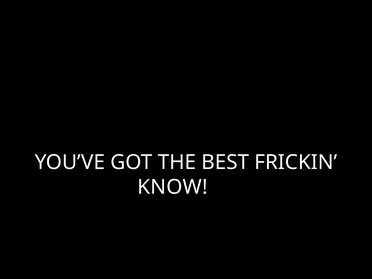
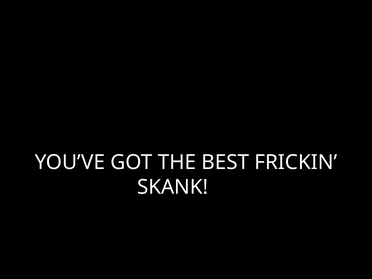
KNOW: KNOW -> SKANK
